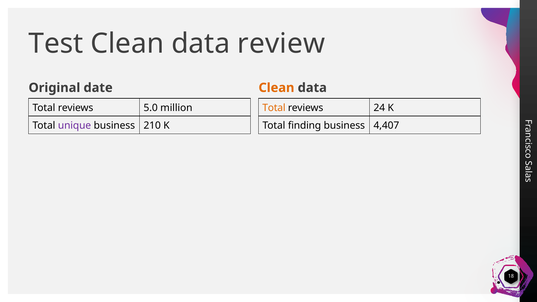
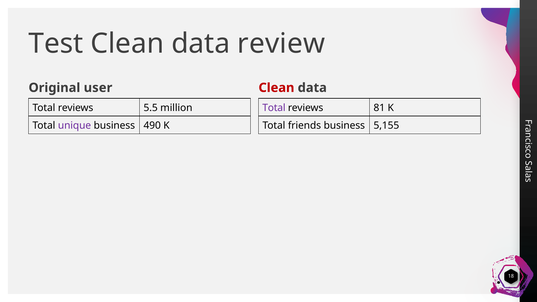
date: date -> user
Clean at (276, 88) colour: orange -> red
5.0: 5.0 -> 5.5
Total at (274, 108) colour: orange -> purple
24: 24 -> 81
210: 210 -> 490
finding: finding -> friends
4,407: 4,407 -> 5,155
